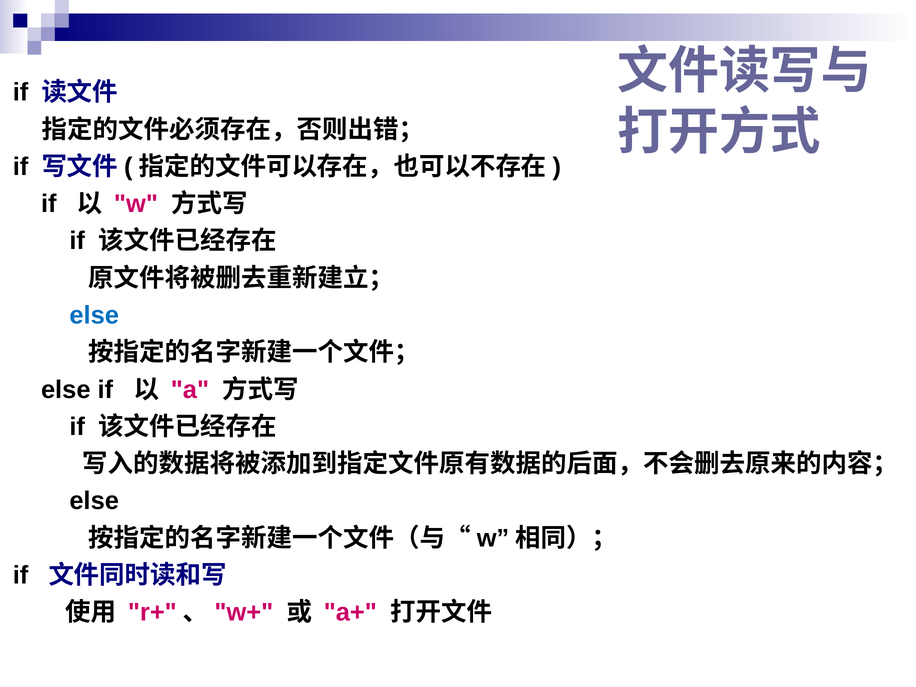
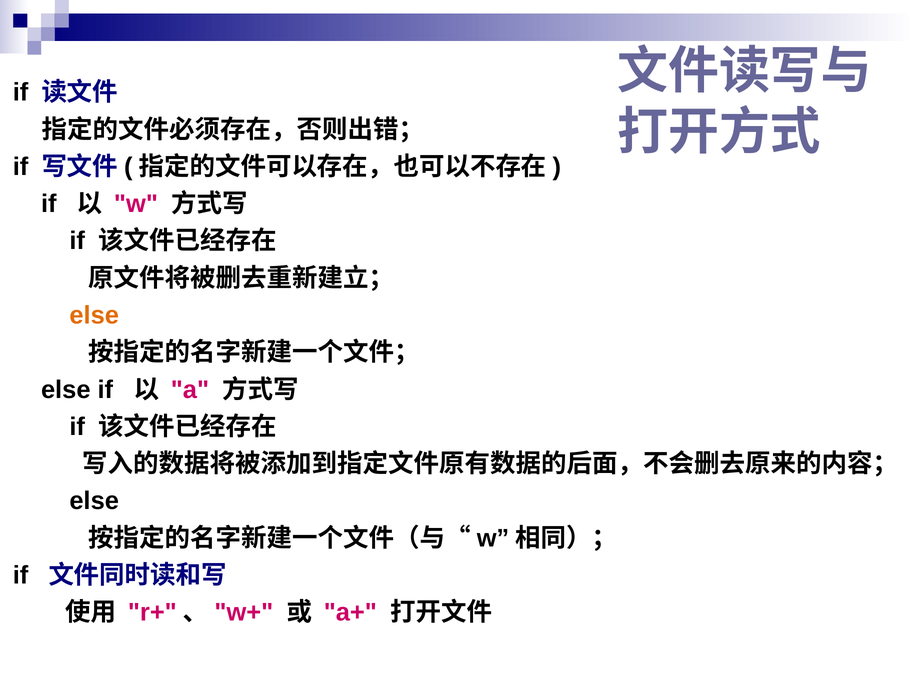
else at (94, 315) colour: blue -> orange
